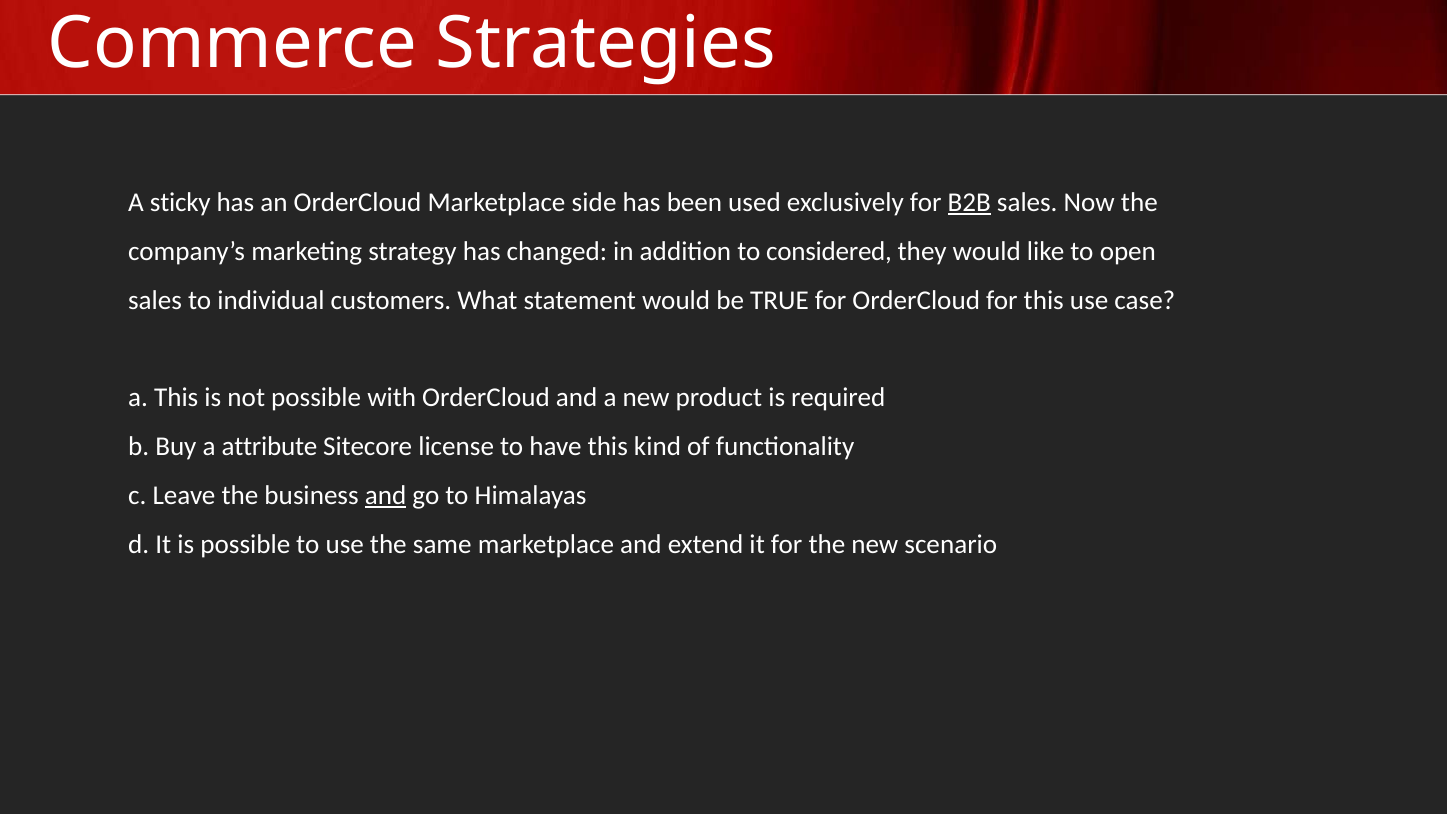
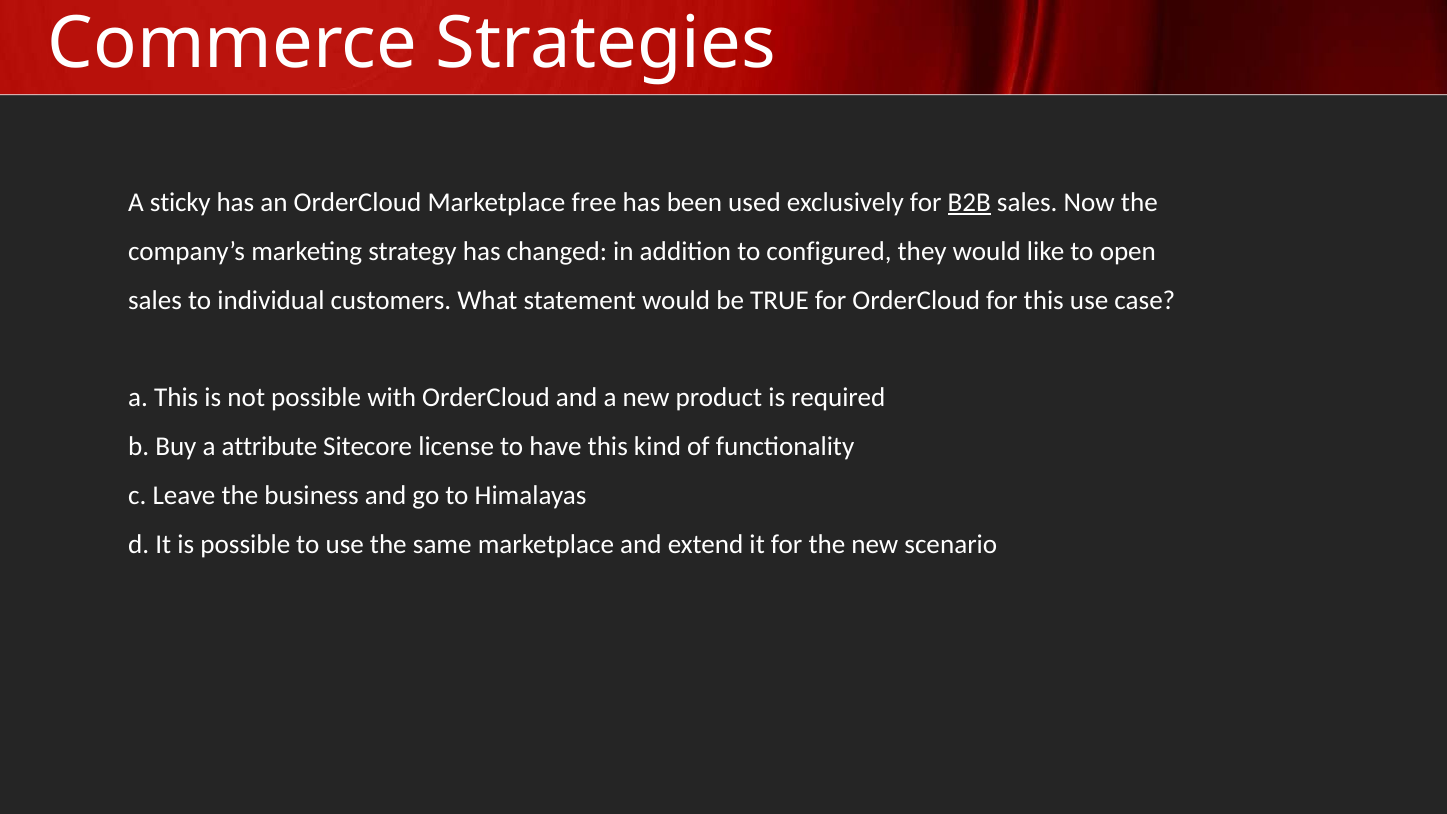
side: side -> free
considered: considered -> configured
and at (386, 496) underline: present -> none
